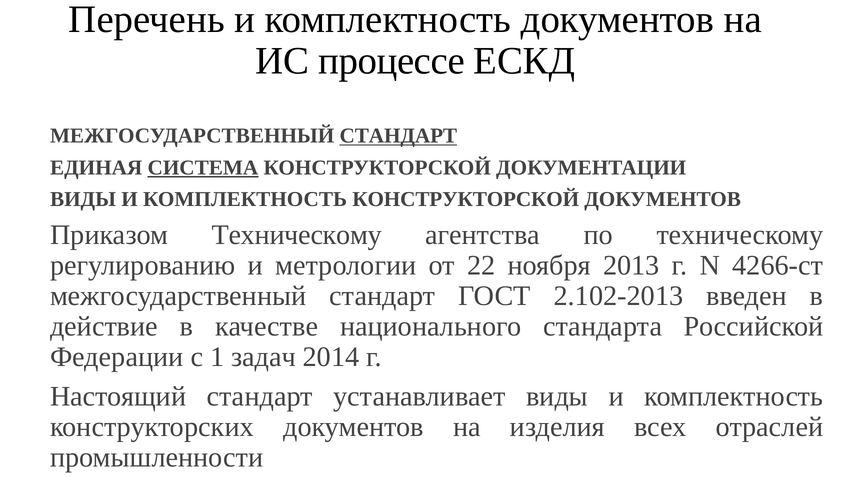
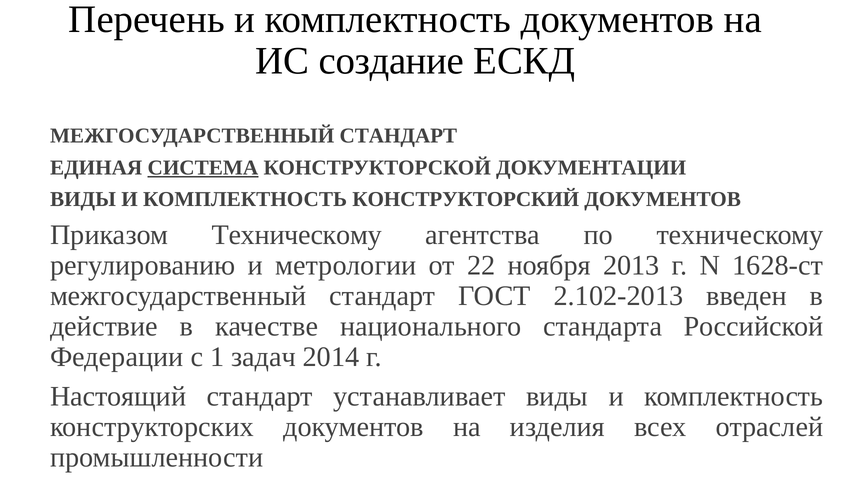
процессе: процессе -> создание
СТАНДАРТ at (398, 136) underline: present -> none
КОМПЛЕКТНОСТЬ КОНСТРУКТОРСКОЙ: КОНСТРУКТОРСКОЙ -> КОНСТРУКТОРСКИЙ
4266-ст: 4266-ст -> 1628-ст
